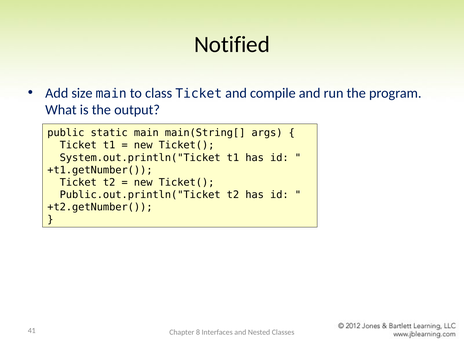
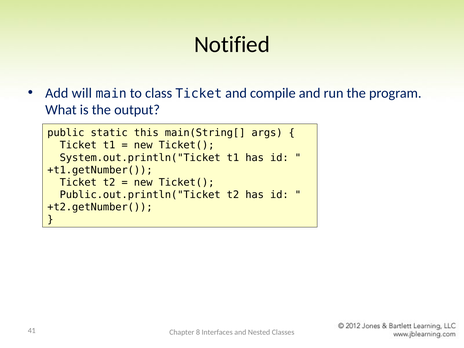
size: size -> will
static main: main -> this
